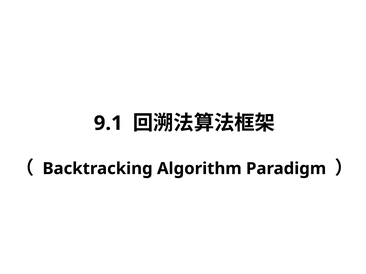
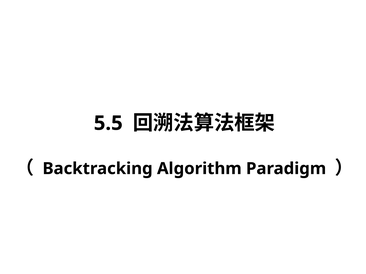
9.1: 9.1 -> 5.5
